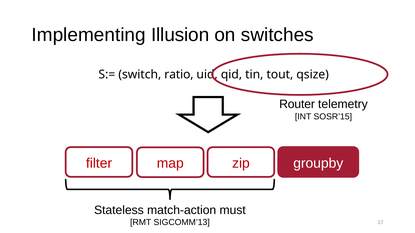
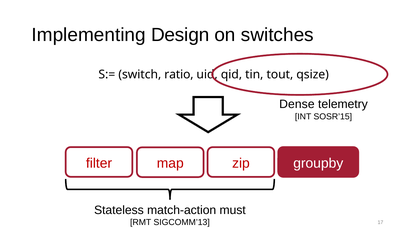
Illusion: Illusion -> Design
Router: Router -> Dense
